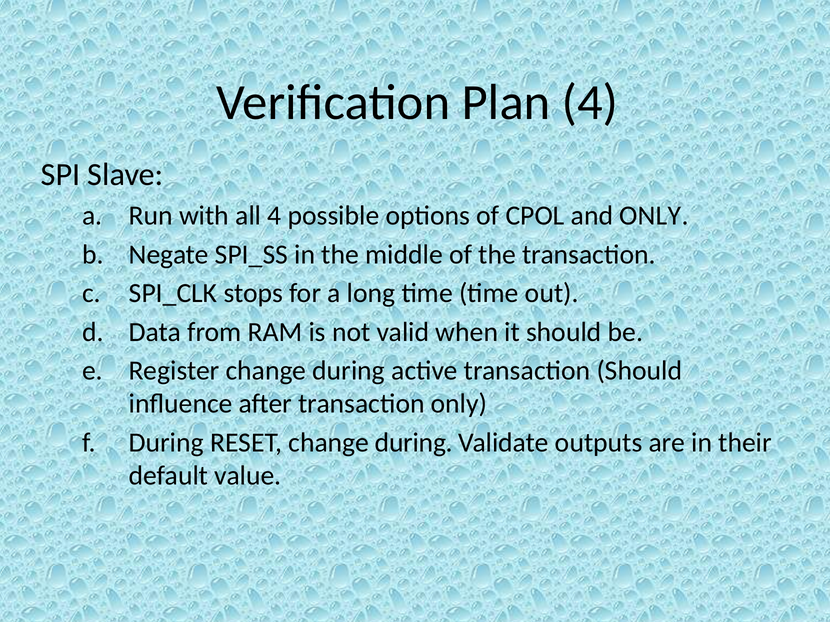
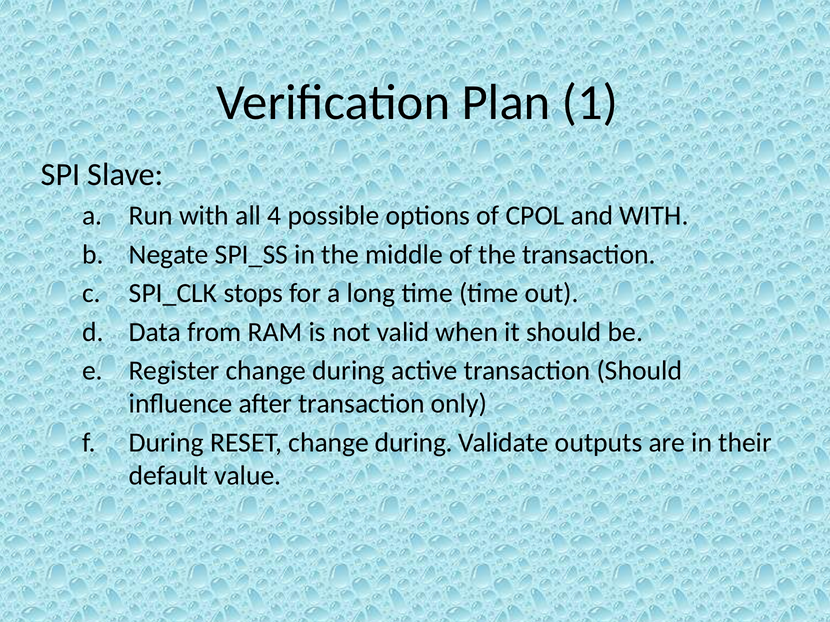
Plan 4: 4 -> 1
and ONLY: ONLY -> WITH
